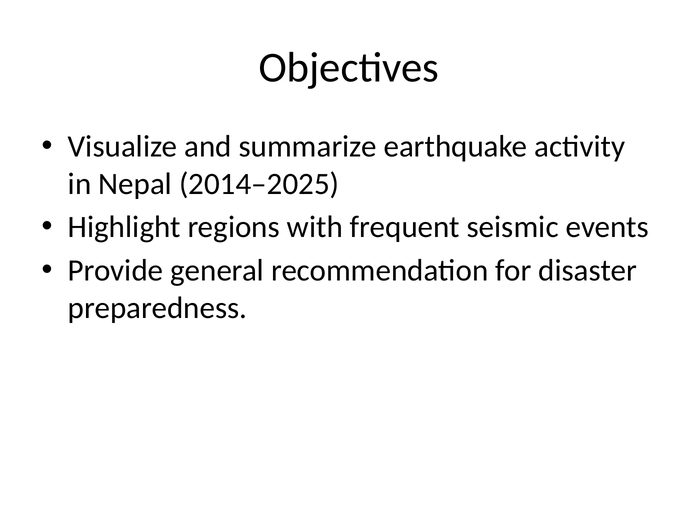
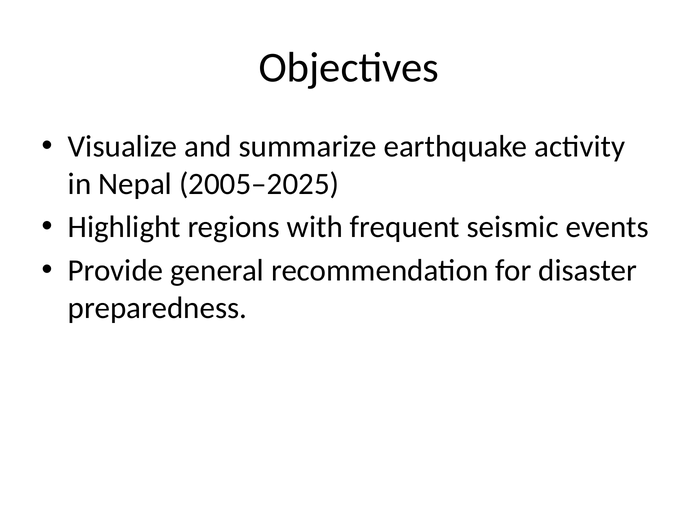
2014–2025: 2014–2025 -> 2005–2025
